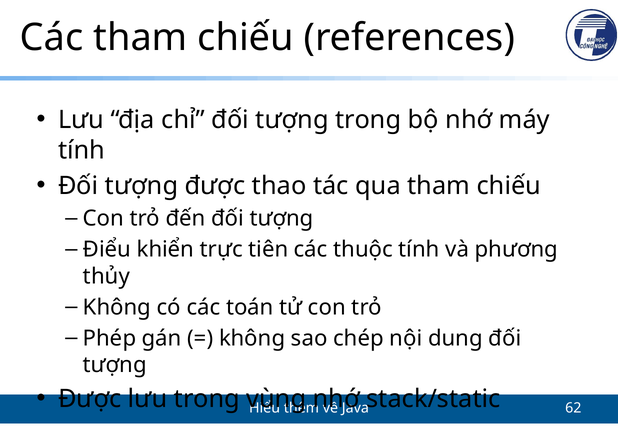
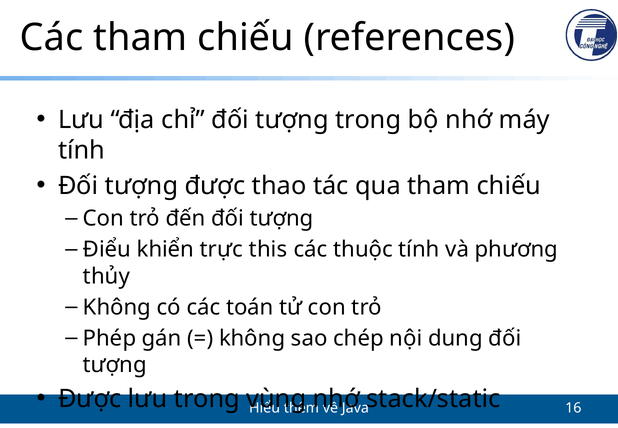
tiên: tiên -> this
62: 62 -> 16
